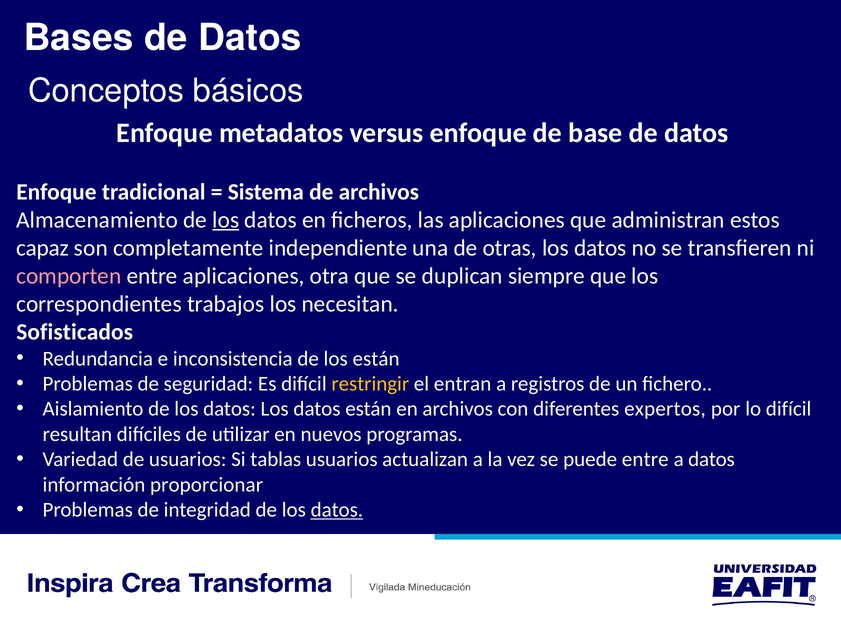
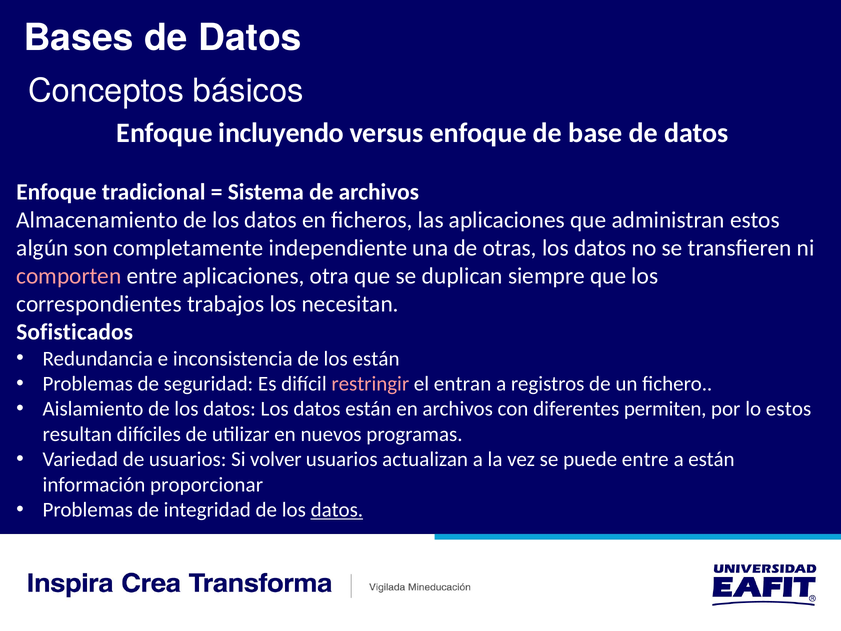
metadatos: metadatos -> incluyendo
los at (226, 220) underline: present -> none
capaz: capaz -> algún
restringir colour: yellow -> pink
expertos: expertos -> permiten
lo difícil: difícil -> estos
tablas: tablas -> volver
a datos: datos -> están
